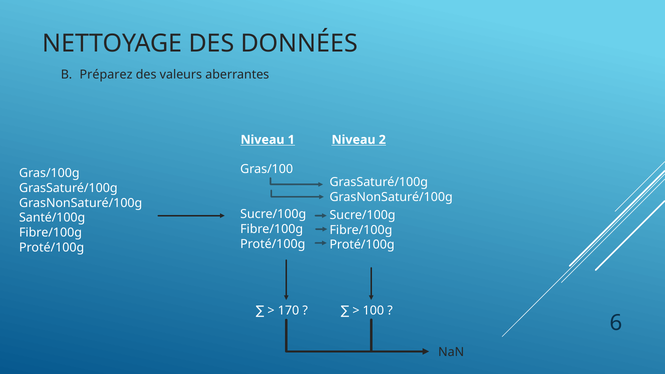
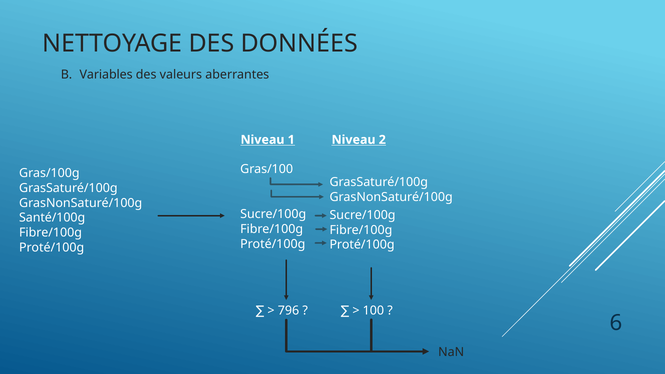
Préparez: Préparez -> Variables
170: 170 -> 796
